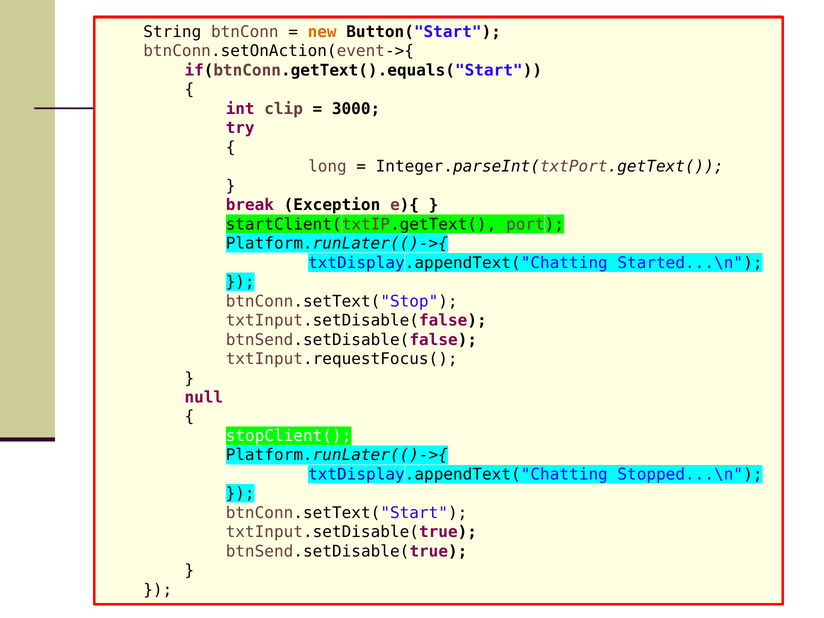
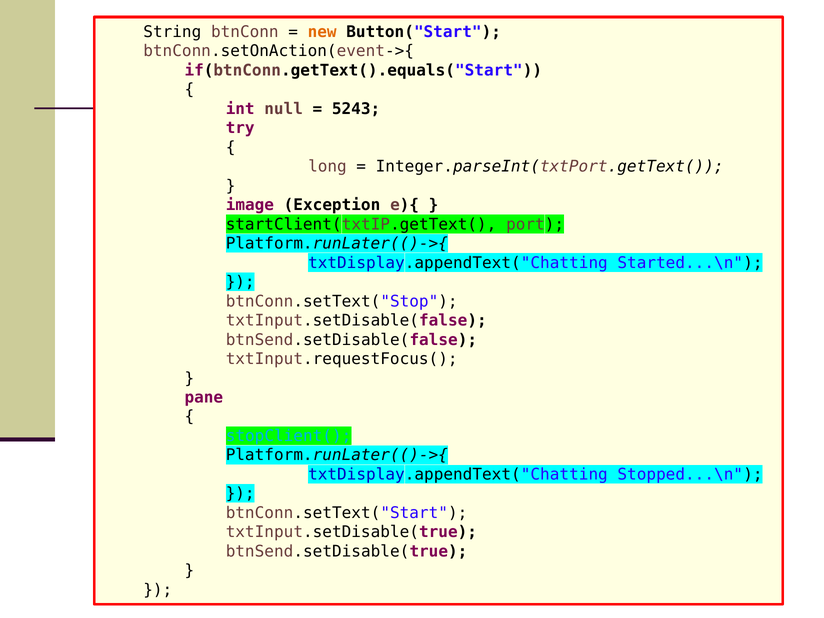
clip: clip -> null
3000: 3000 -> 5243
break: break -> image
null: null -> pane
stopClient( colour: white -> light blue
